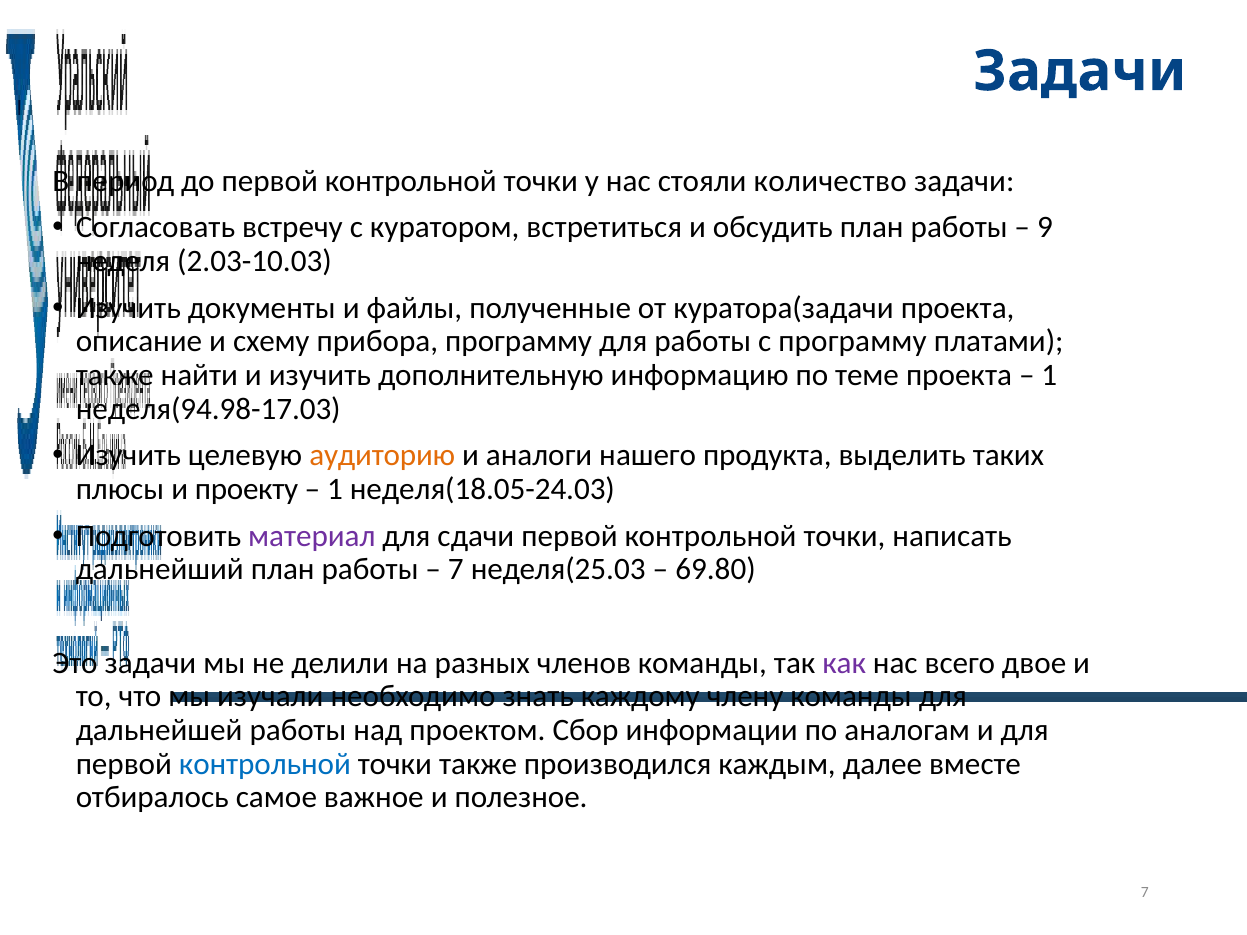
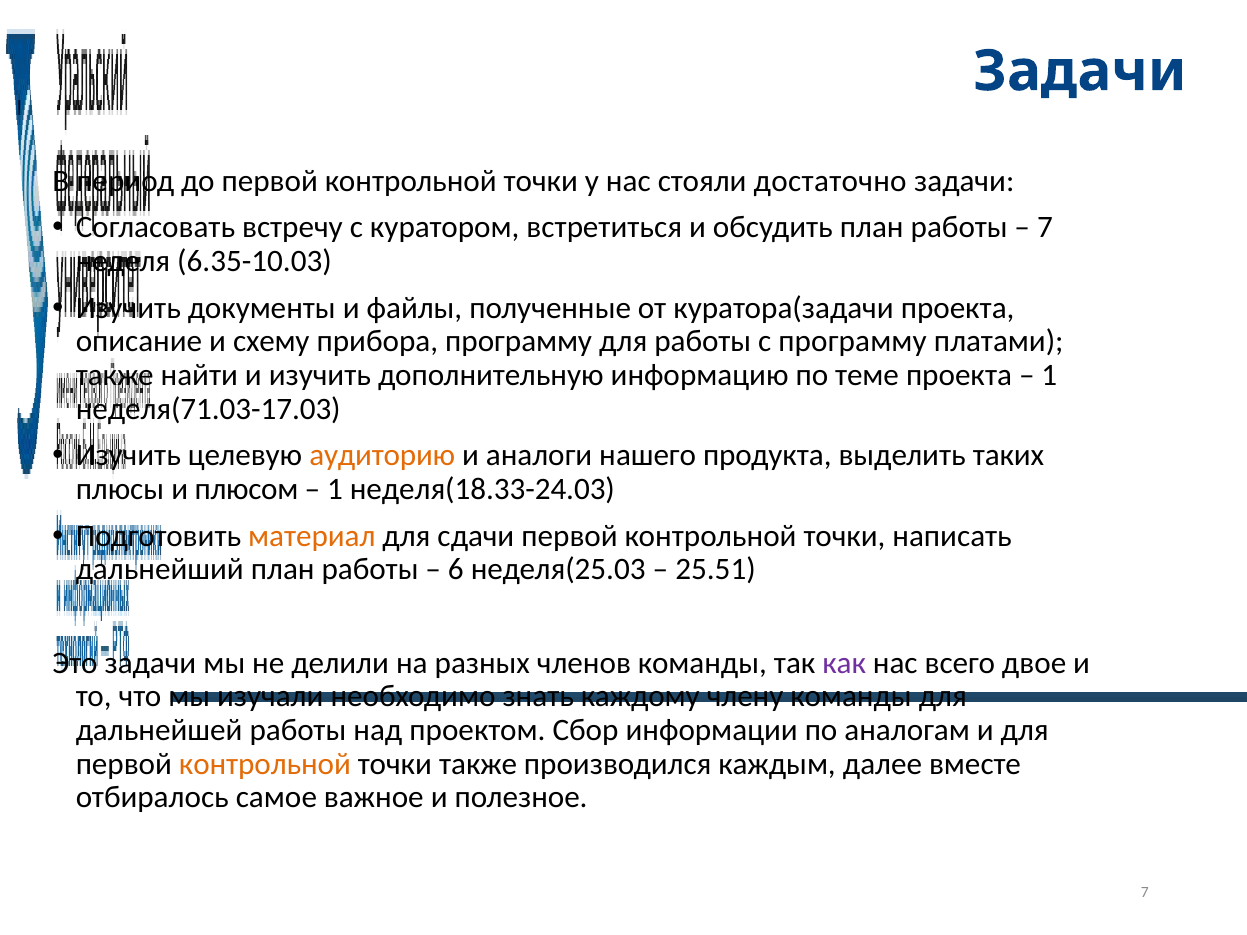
количество: количество -> достаточно
9 at (1045, 228): 9 -> 7
2.03-10.03: 2.03-10.03 -> 6.35-10.03
неделя(94.98-17.03: неделя(94.98-17.03 -> неделя(71.03-17.03
проекту: проекту -> плюсом
неделя(18.05-24.03: неделя(18.05-24.03 -> неделя(18.33-24.03
материал colour: purple -> orange
7 at (456, 570): 7 -> 6
69.80: 69.80 -> 25.51
контрольной at (265, 764) colour: blue -> orange
